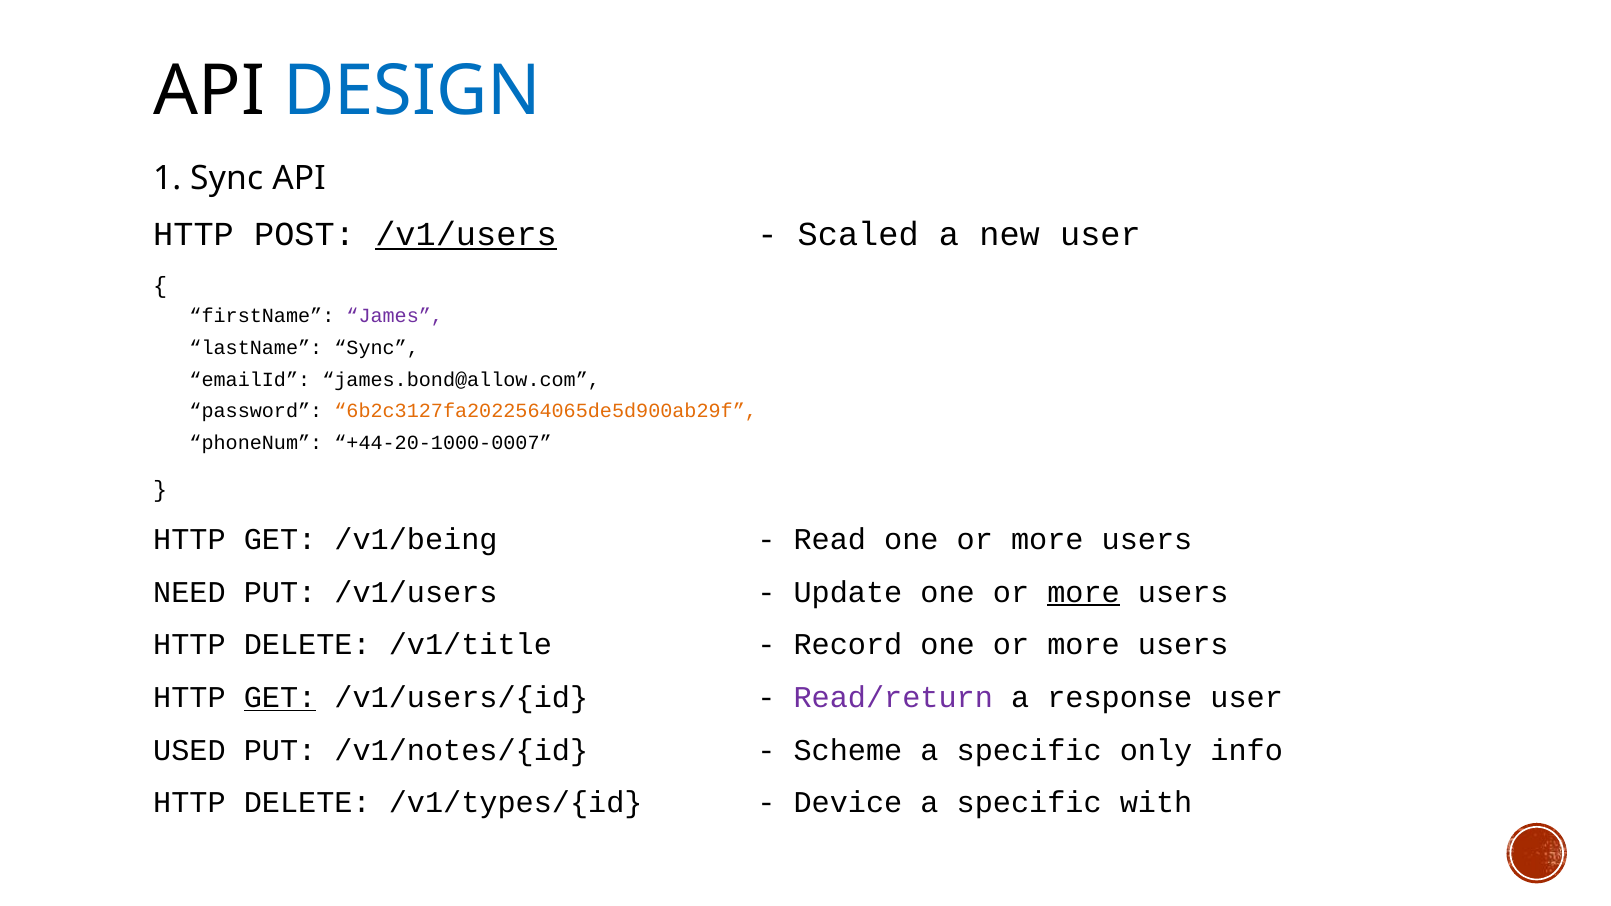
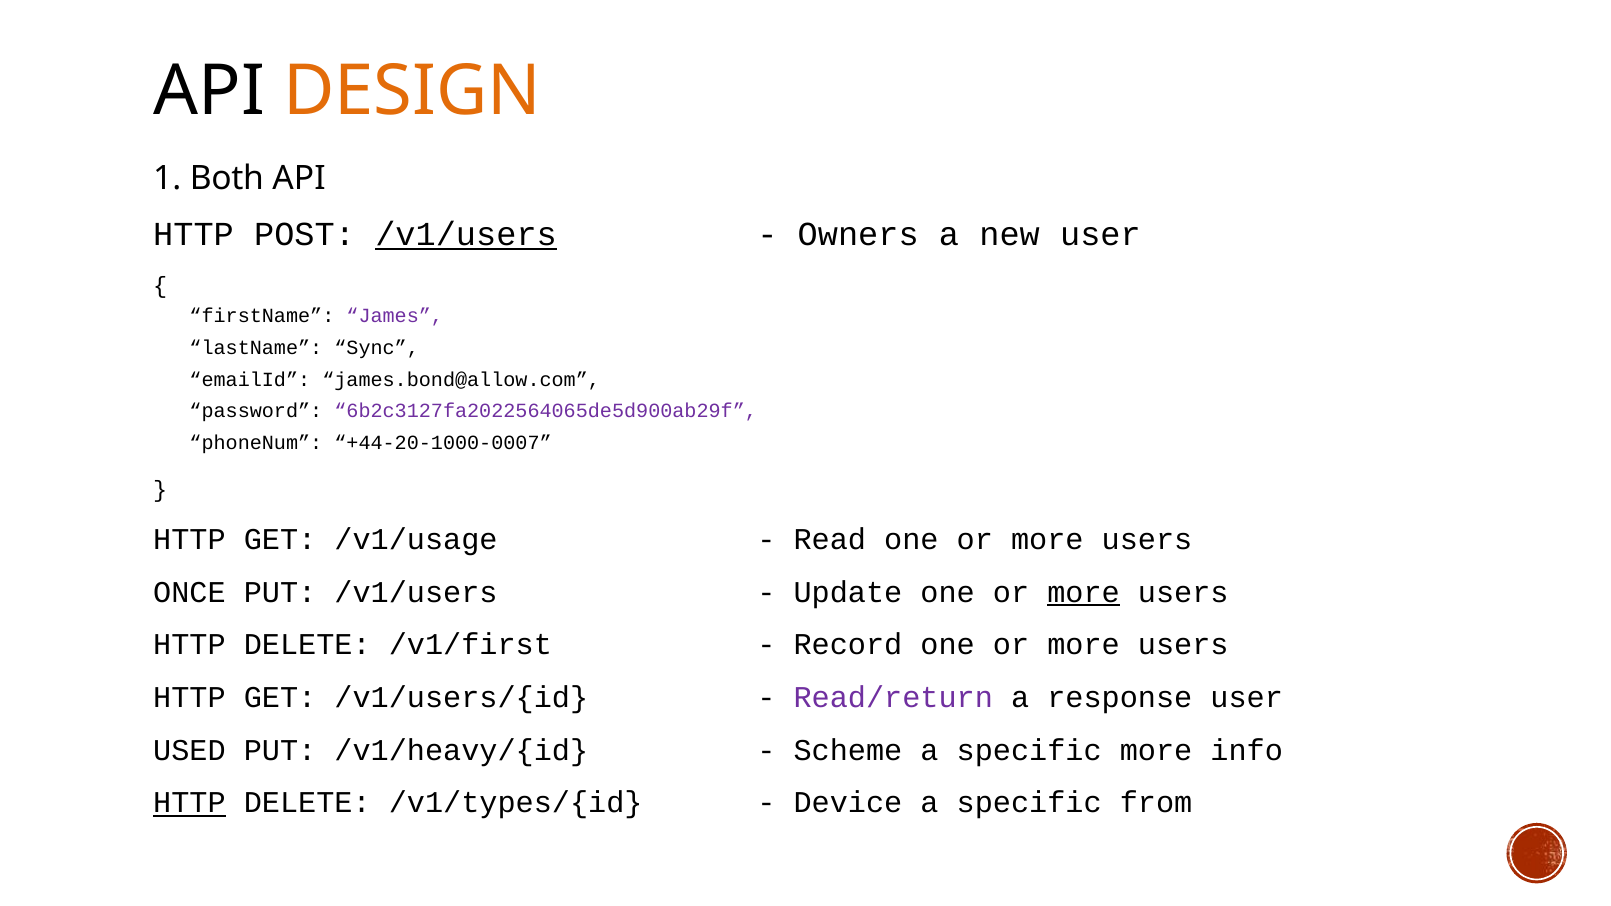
DESIGN colour: blue -> orange
1 Sync: Sync -> Both
Scaled: Scaled -> Owners
6b2c3127fa2022564065de5d900ab29f colour: orange -> purple
/v1/being: /v1/being -> /v1/usage
NEED: NEED -> ONCE
/v1/title: /v1/title -> /v1/first
GET at (280, 698) underline: present -> none
/v1/notes/{id: /v1/notes/{id -> /v1/heavy/{id
specific only: only -> more
HTTP at (189, 803) underline: none -> present
with: with -> from
